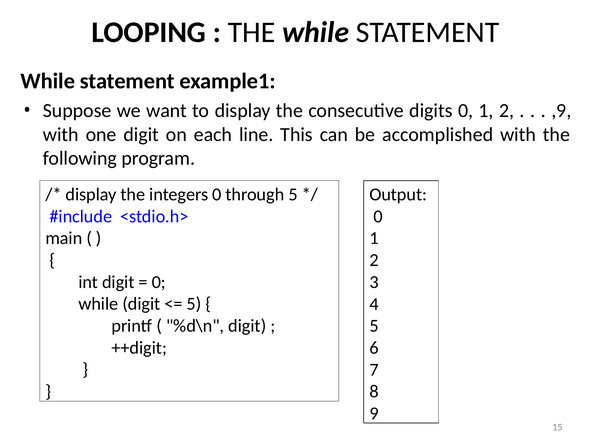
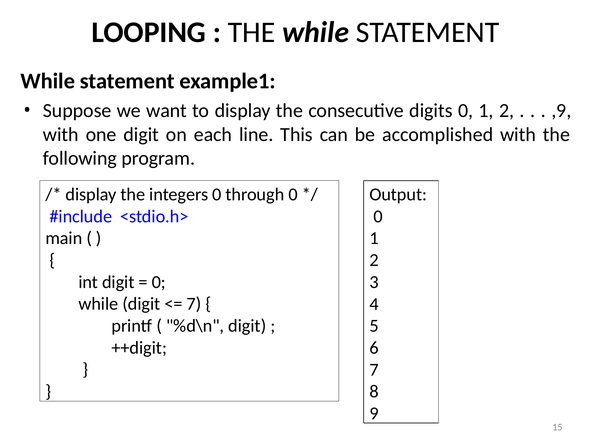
through 5: 5 -> 0
5 at (194, 304): 5 -> 7
